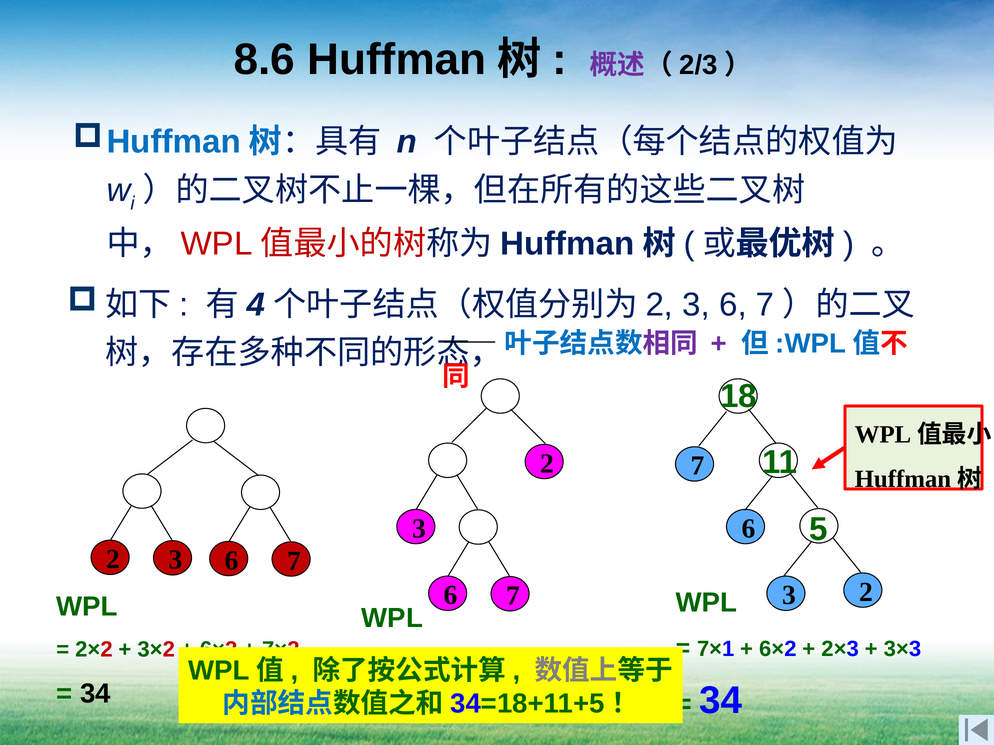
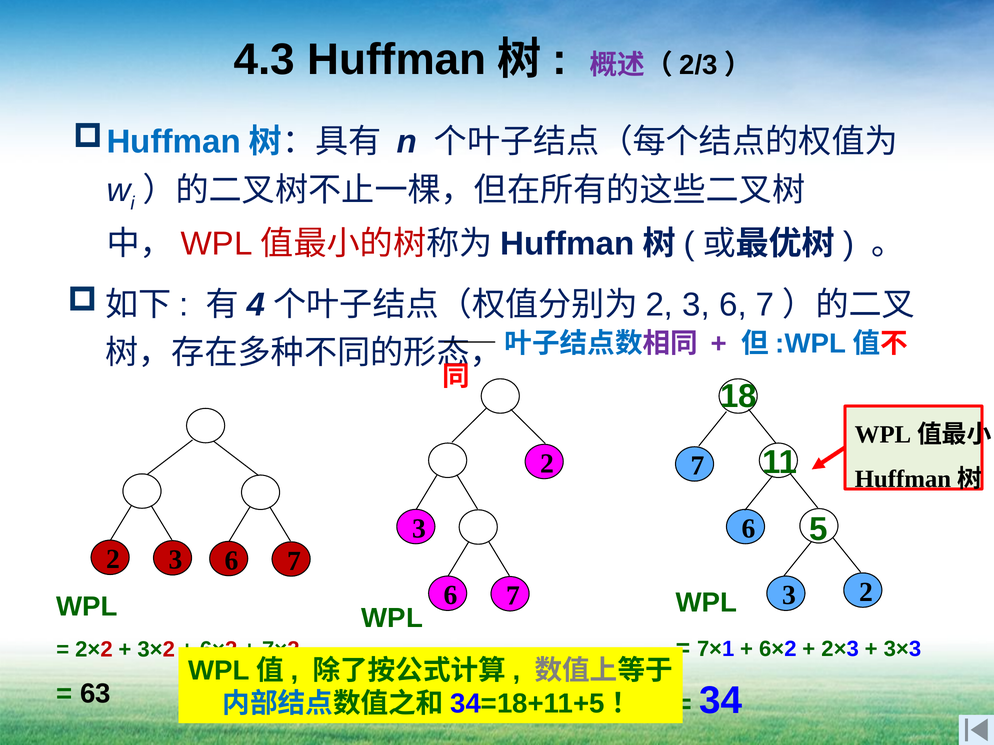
8.6: 8.6 -> 4.3
34 at (95, 694): 34 -> 63
